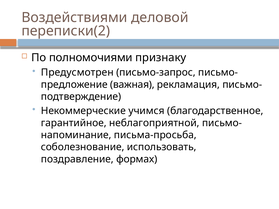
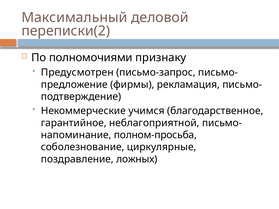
Воздействиями: Воздействиями -> Максимальный
важная: важная -> фирмы
письма-просьба: письма-просьба -> полном-просьба
использовать: использовать -> циркулярные
формах: формах -> ложных
